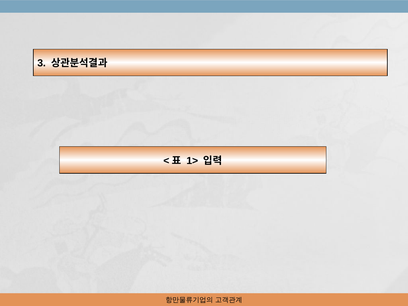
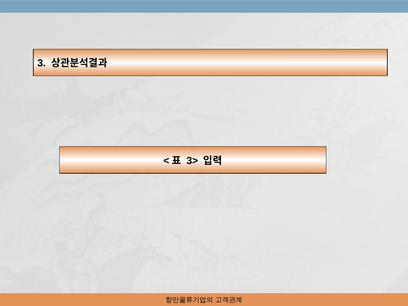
1>: 1> -> 3>
